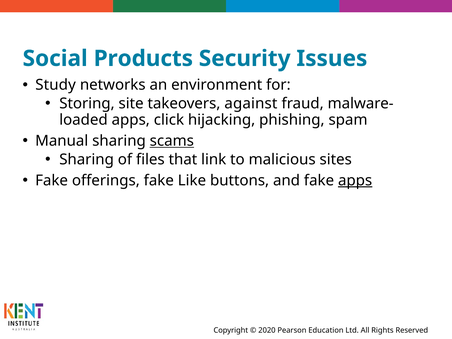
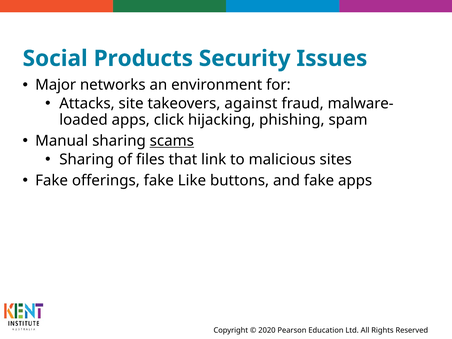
Study: Study -> Major
Storing: Storing -> Attacks
apps at (355, 180) underline: present -> none
